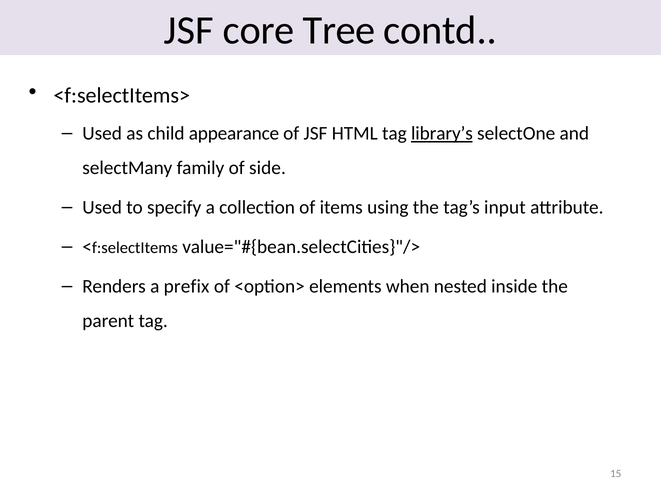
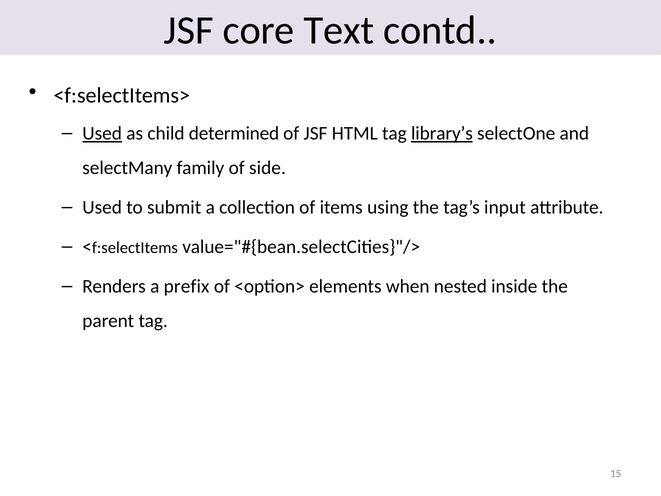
Tree: Tree -> Text
Used at (102, 133) underline: none -> present
appearance: appearance -> determined
specify: specify -> submit
